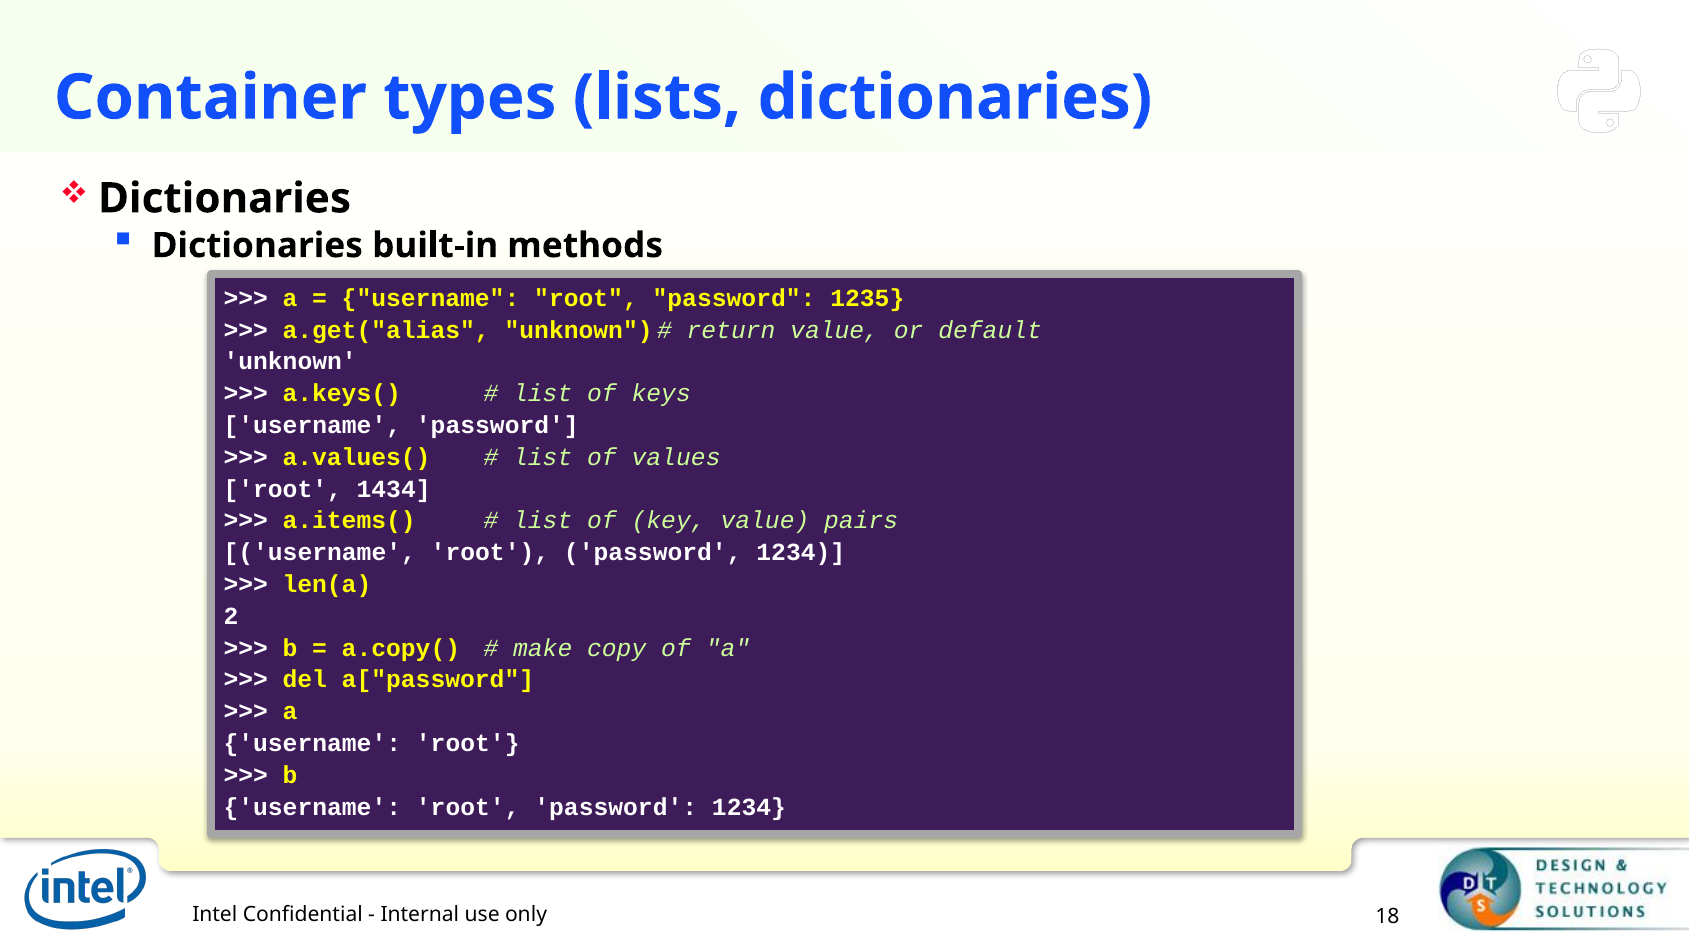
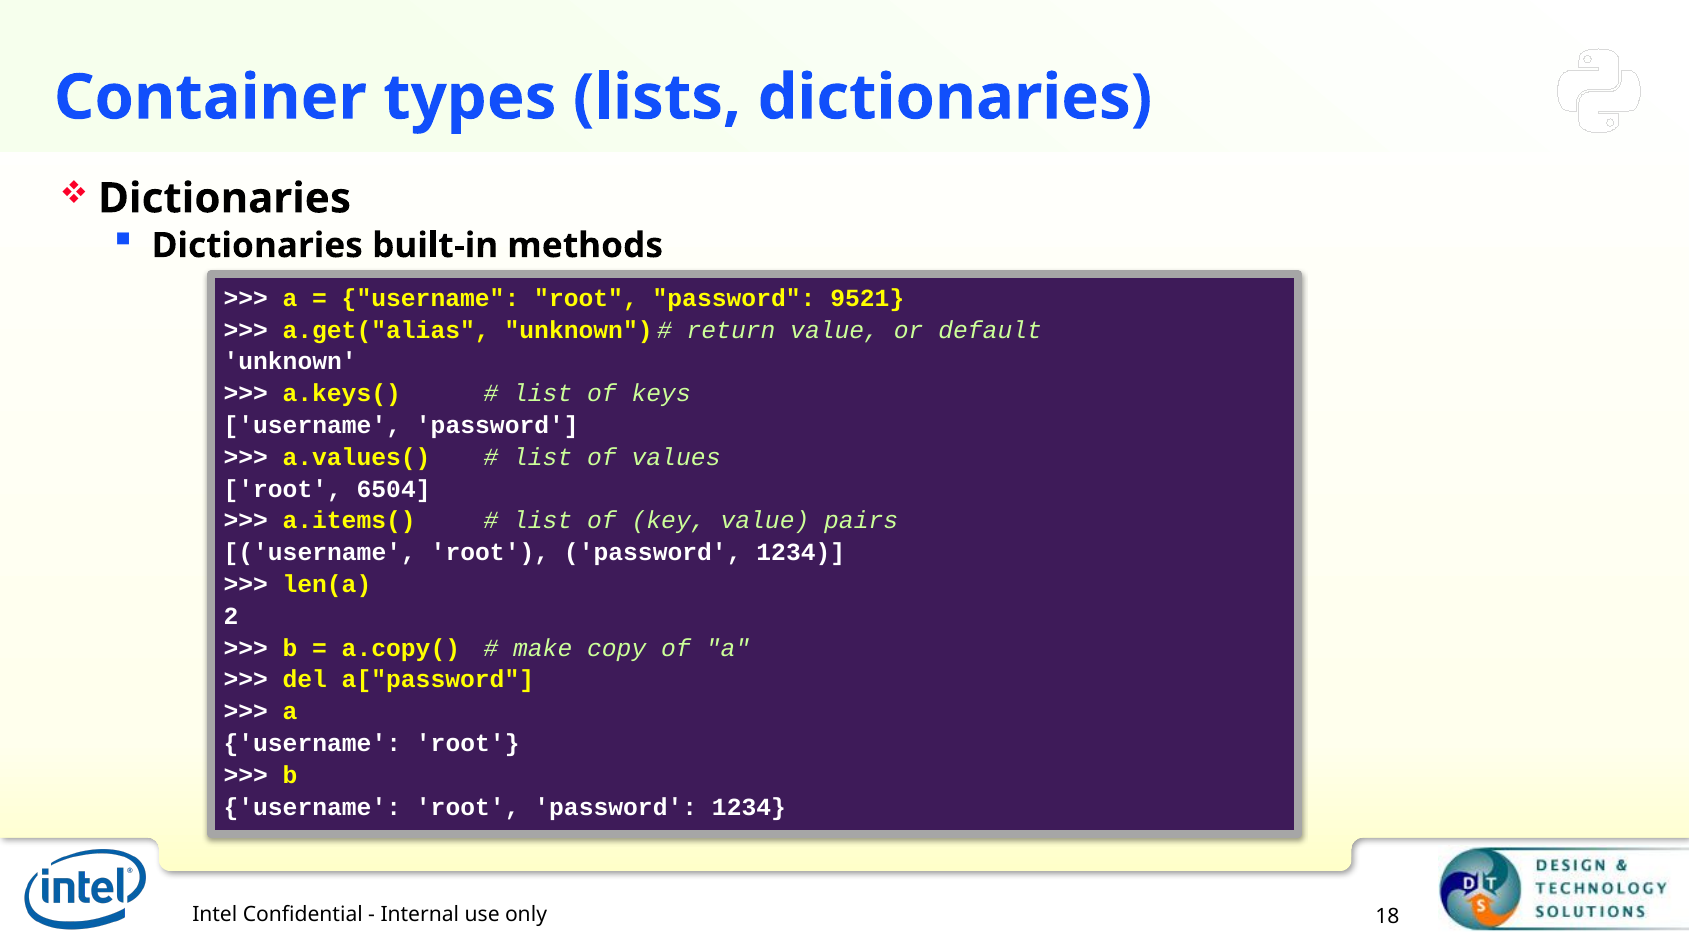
1235: 1235 -> 9521
1434: 1434 -> 6504
